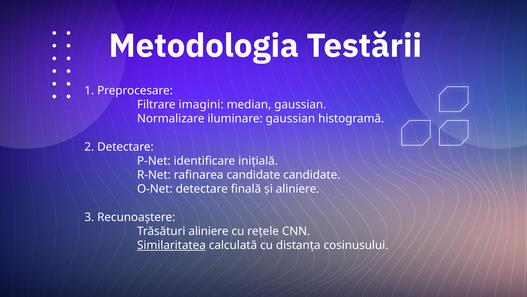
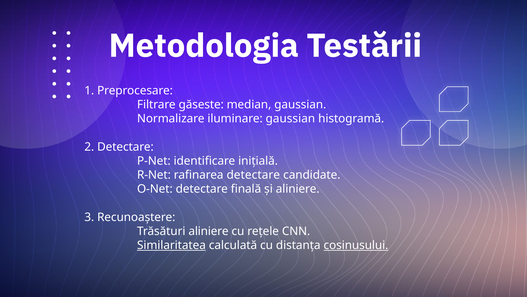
imagini: imagini -> găseste
rafinarea candidate: candidate -> detectare
cosinusului underline: none -> present
